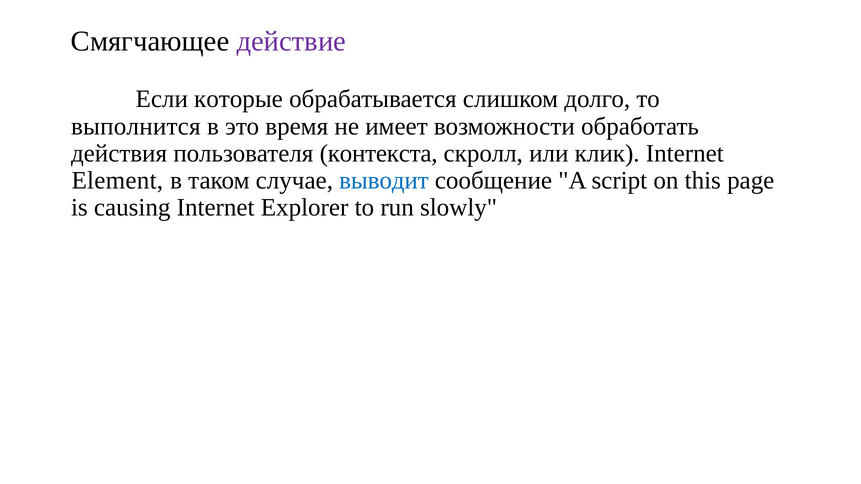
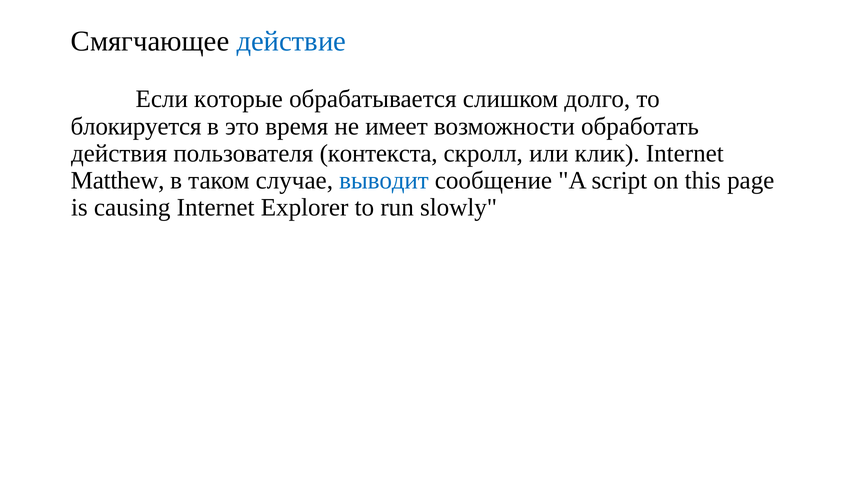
действие colour: purple -> blue
выполнится: выполнится -> блокируется
Element: Element -> Matthew
